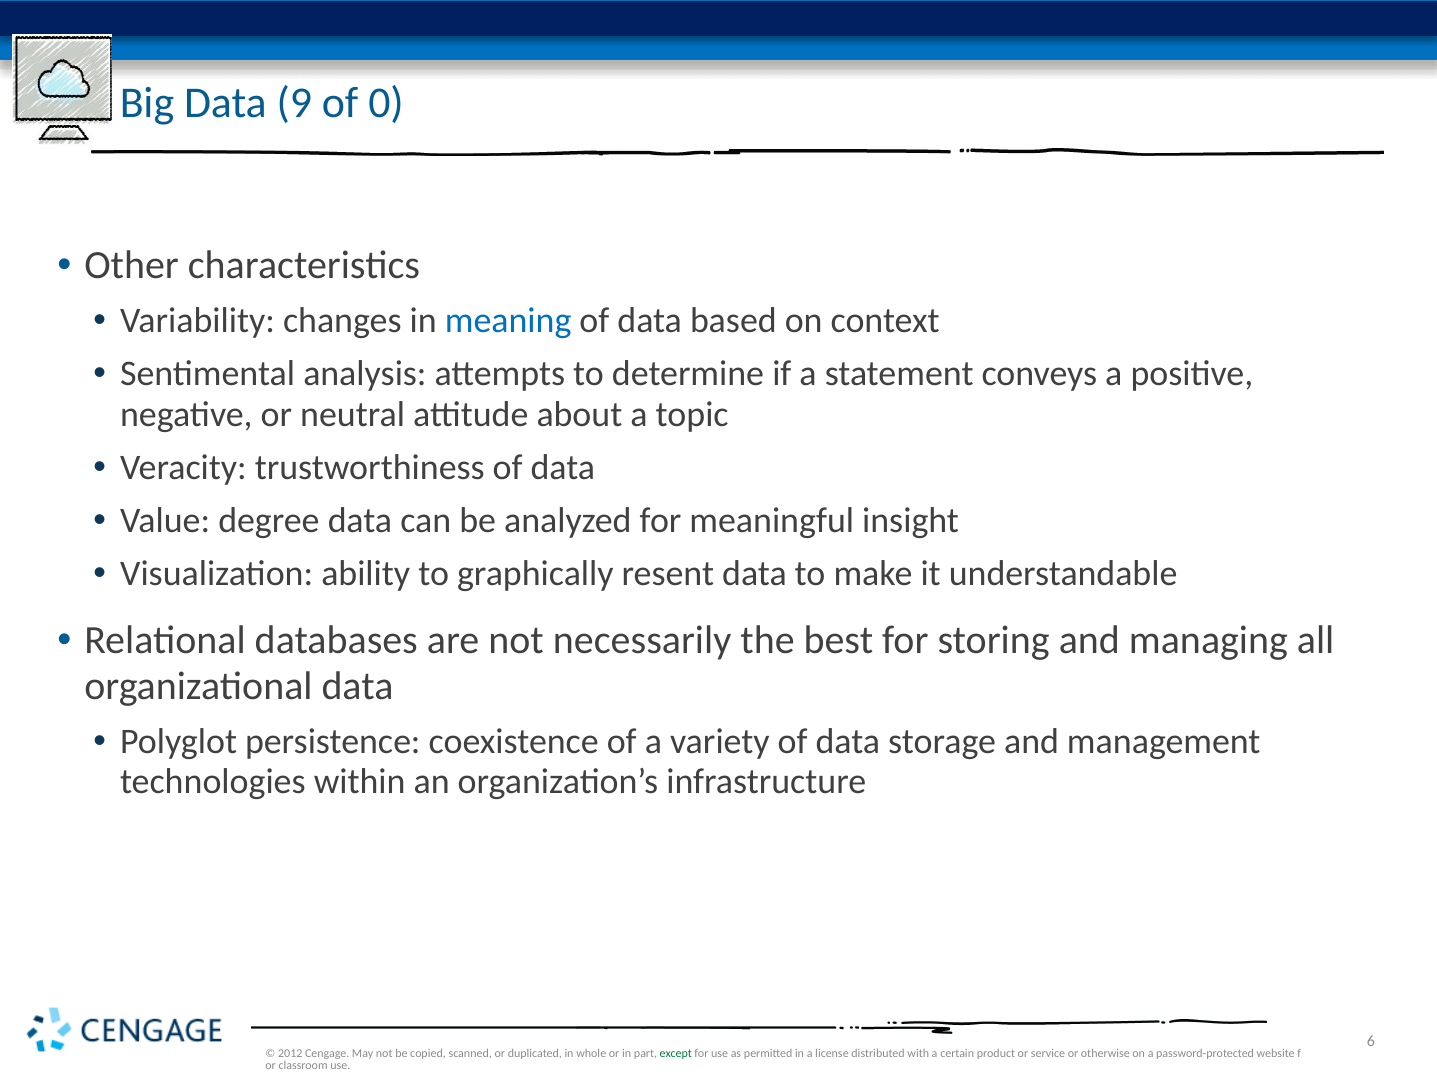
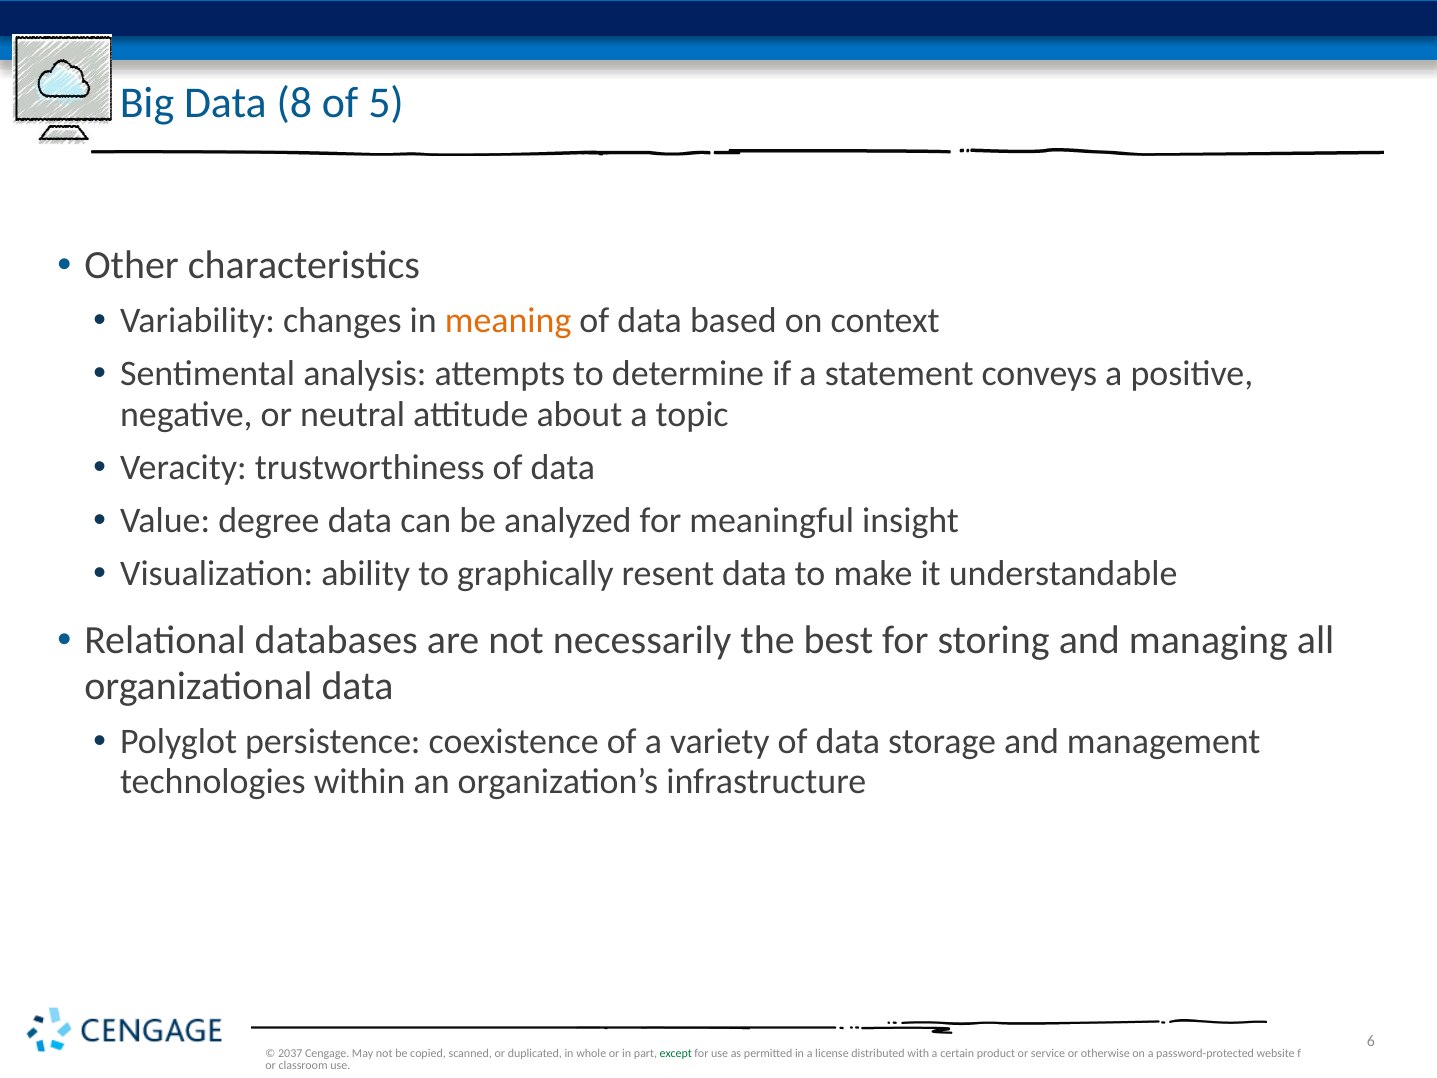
9: 9 -> 8
0: 0 -> 5
meaning colour: blue -> orange
2012: 2012 -> 2037
